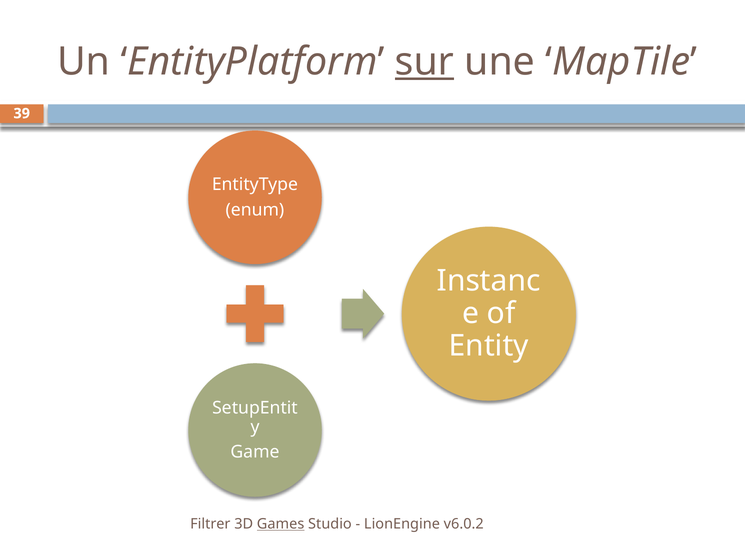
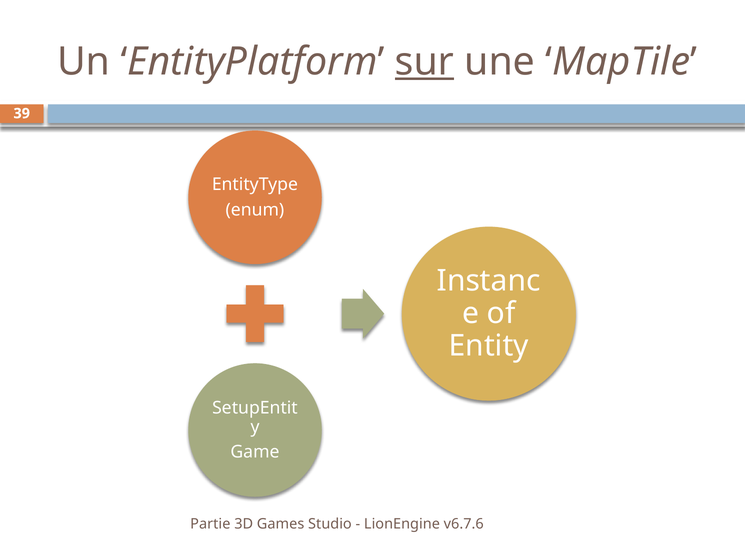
Filtrer: Filtrer -> Partie
Games underline: present -> none
v6.0.2: v6.0.2 -> v6.7.6
